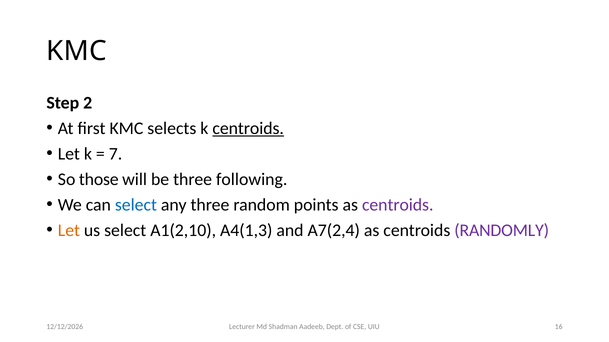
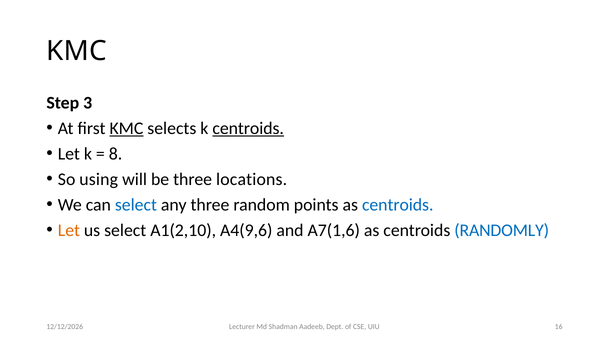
2: 2 -> 3
KMC at (126, 128) underline: none -> present
7: 7 -> 8
those: those -> using
following: following -> locations
centroids at (398, 205) colour: purple -> blue
A4(1,3: A4(1,3 -> A4(9,6
A7(2,4: A7(2,4 -> A7(1,6
RANDOMLY colour: purple -> blue
